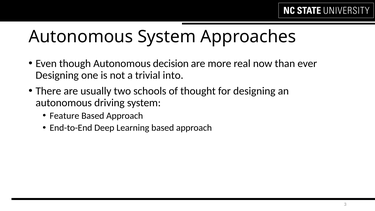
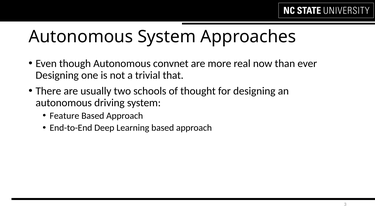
decision: decision -> convnet
into: into -> that
